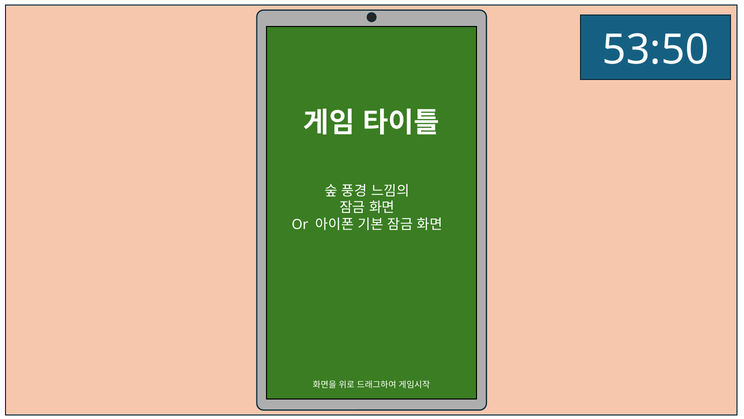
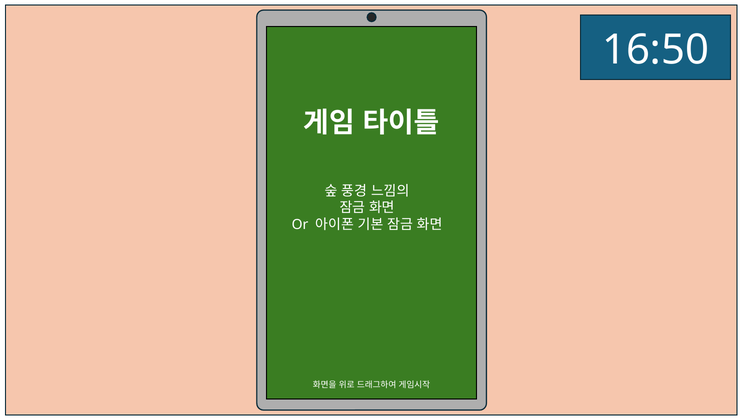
53:50: 53:50 -> 16:50
